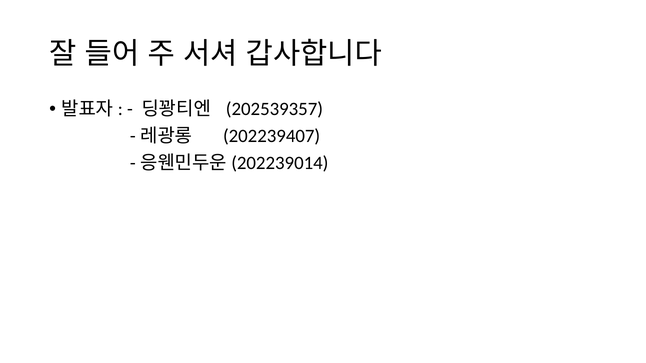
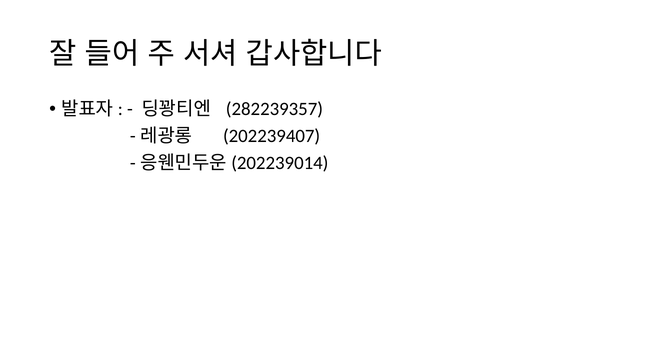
202539357: 202539357 -> 282239357
